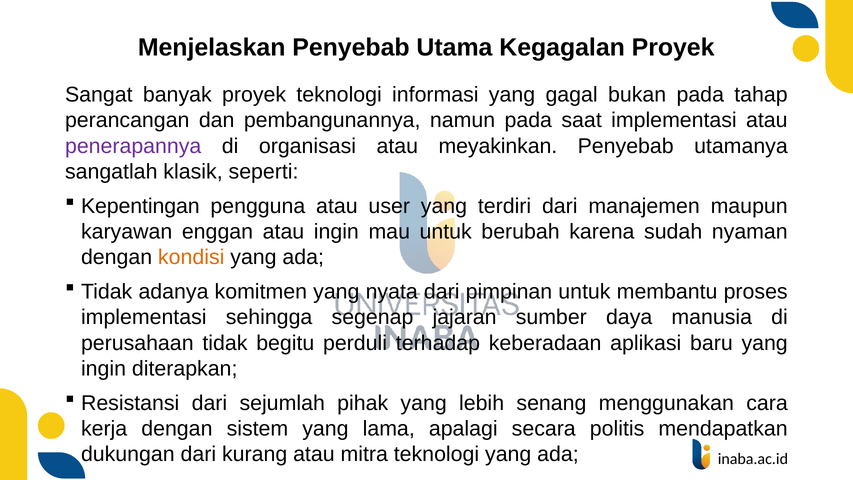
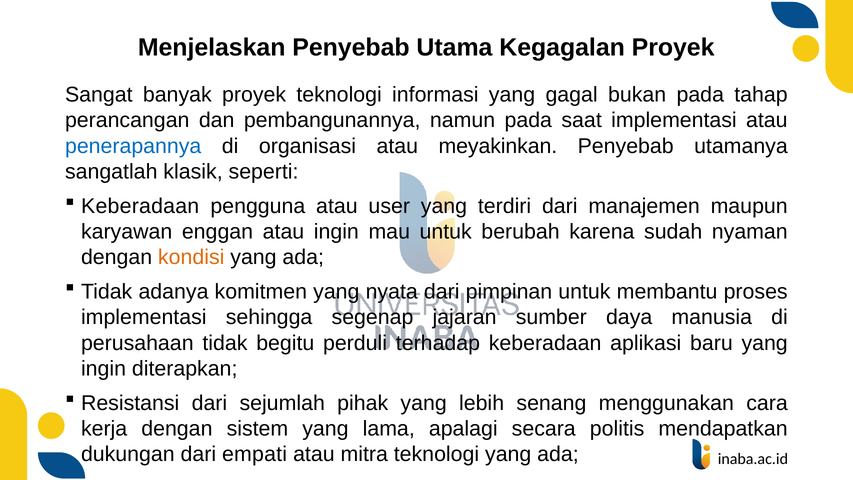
penerapannya colour: purple -> blue
Kepentingan at (140, 206): Kepentingan -> Keberadaan
kurang: kurang -> empati
